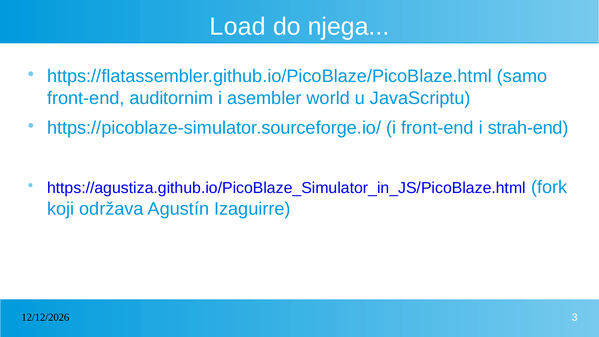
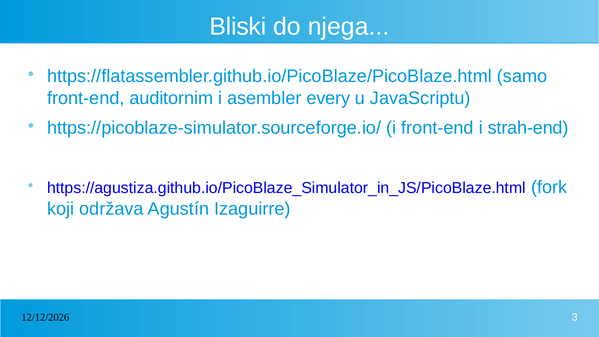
Load: Load -> Bliski
world: world -> every
